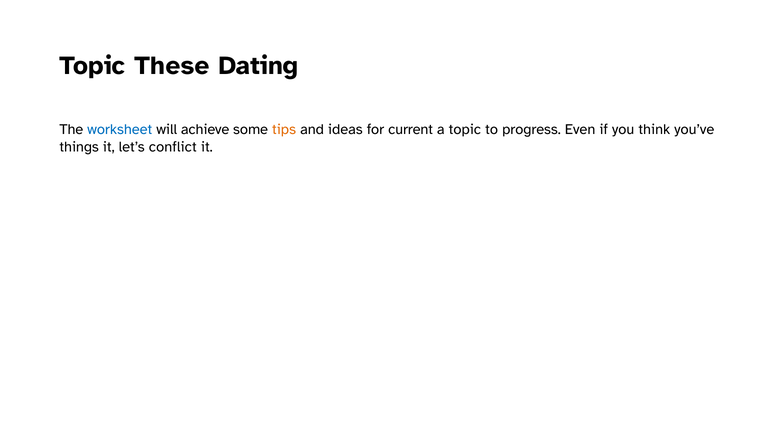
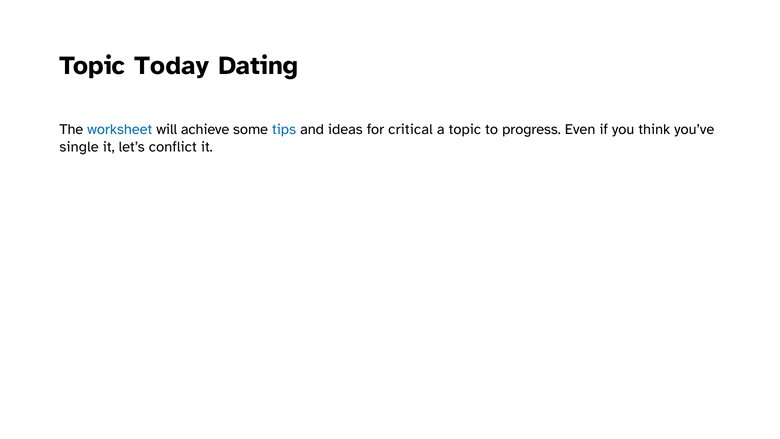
These: These -> Today
tips colour: orange -> blue
current: current -> critical
things: things -> single
